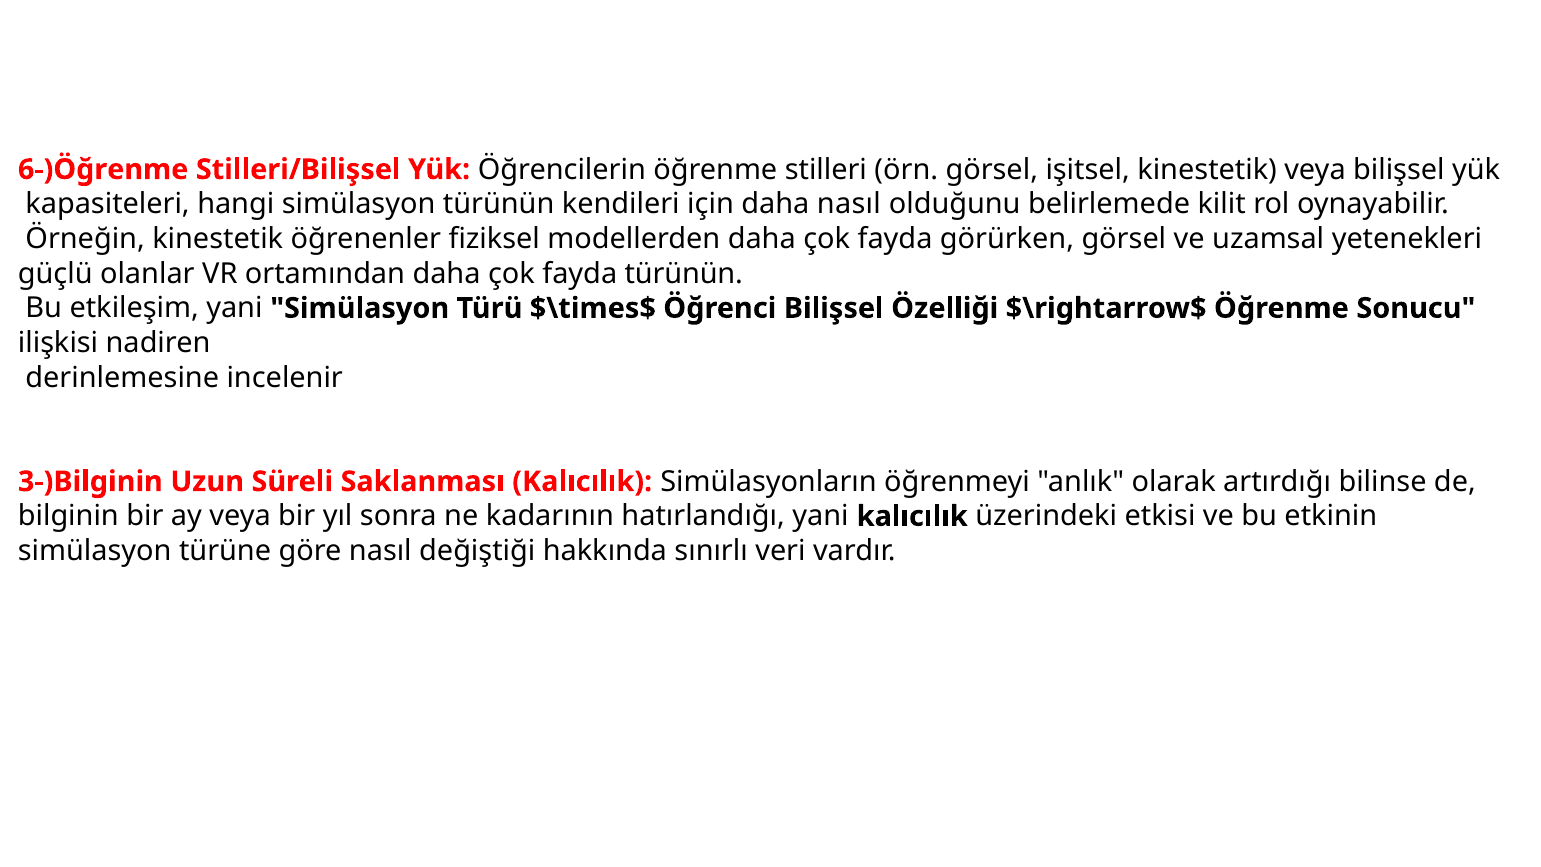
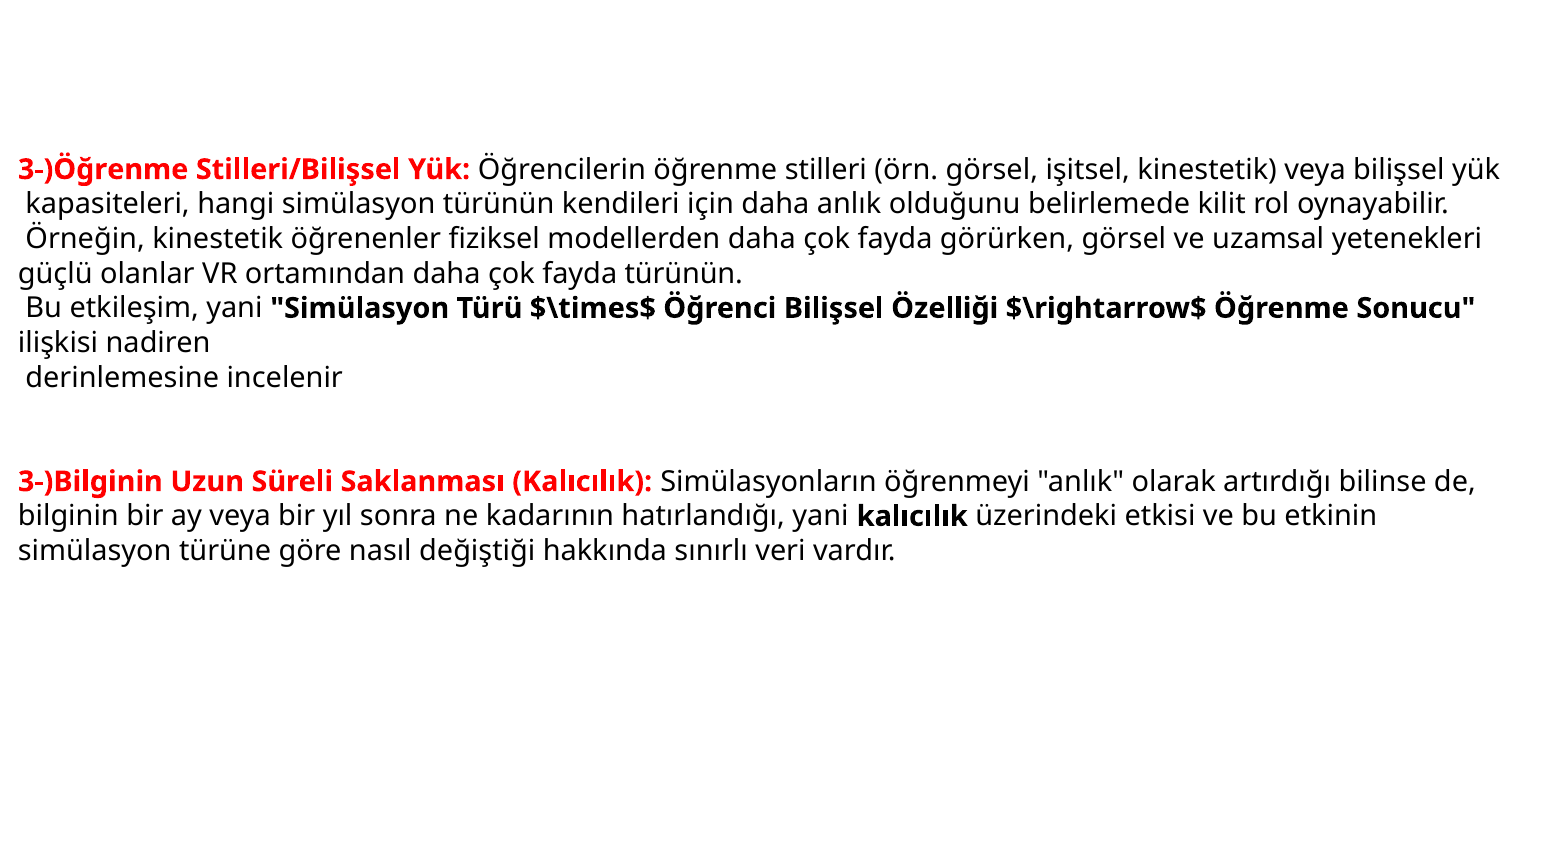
6-)Öğrenme: 6-)Öğrenme -> 3-)Öğrenme
daha nasıl: nasıl -> anlık
